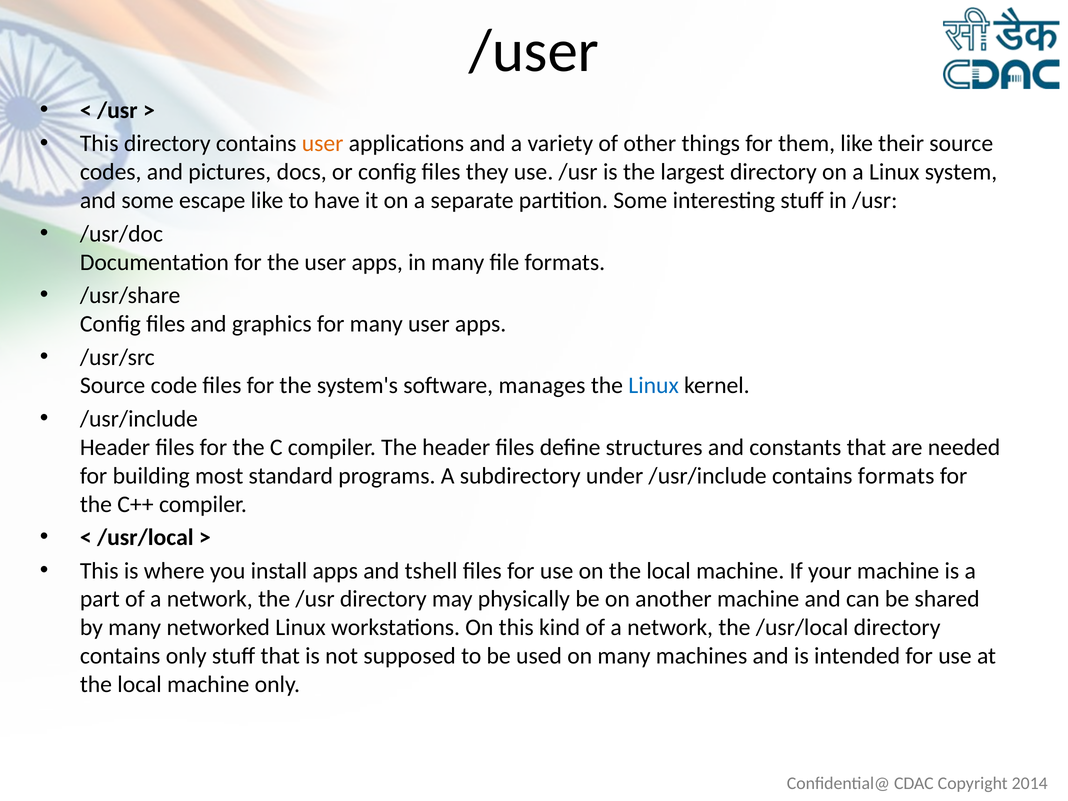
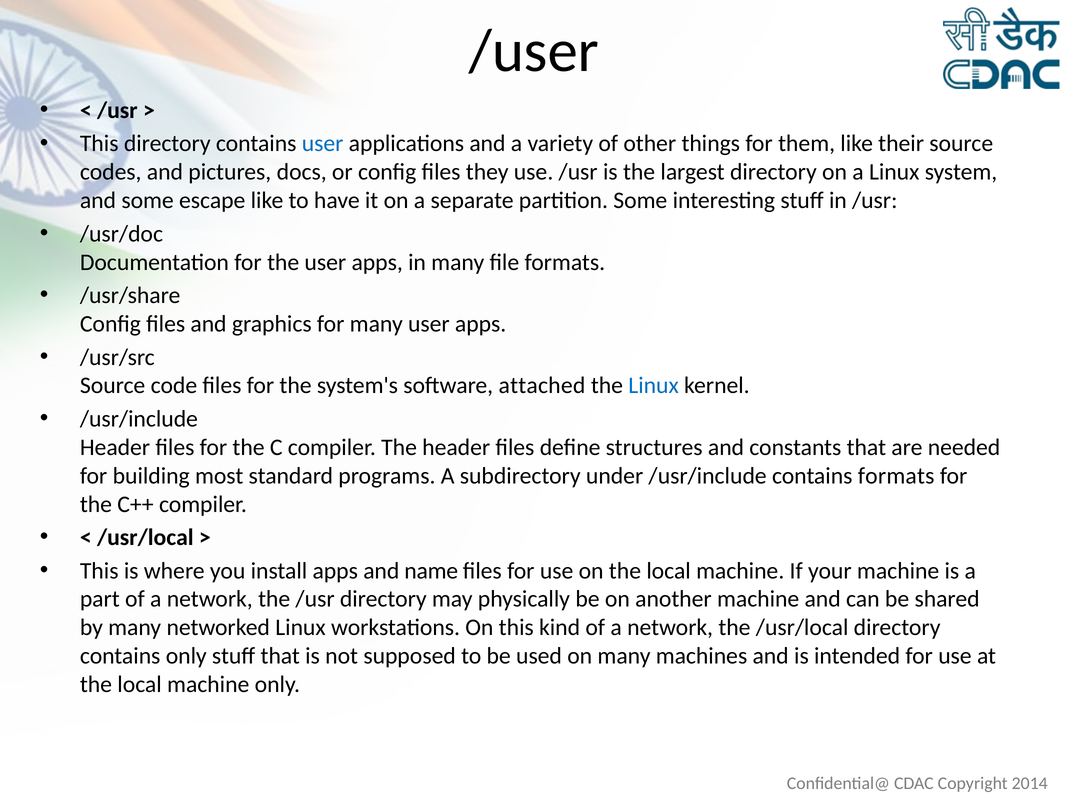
user at (323, 144) colour: orange -> blue
manages: manages -> attached
tshell: tshell -> name
